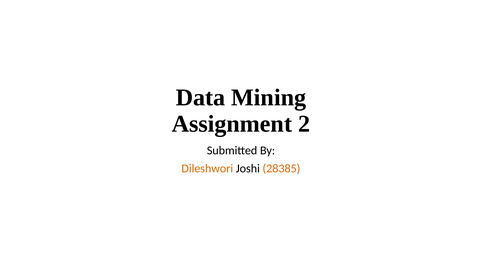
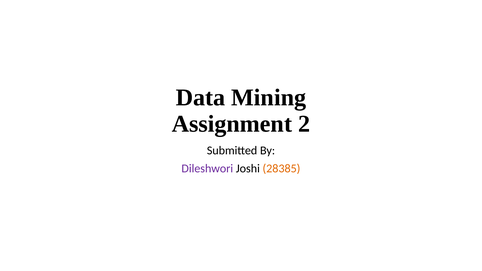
Dileshwori colour: orange -> purple
